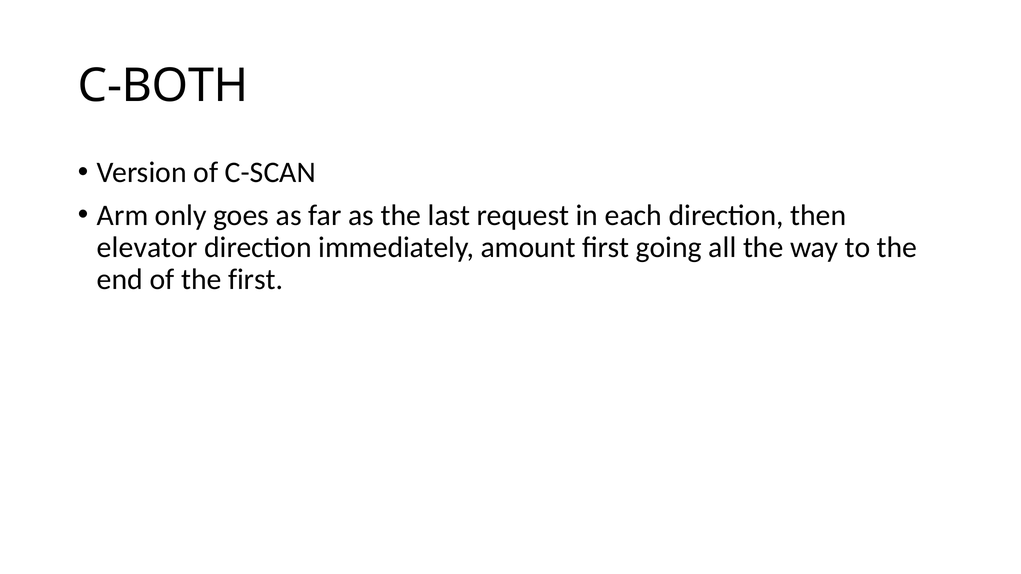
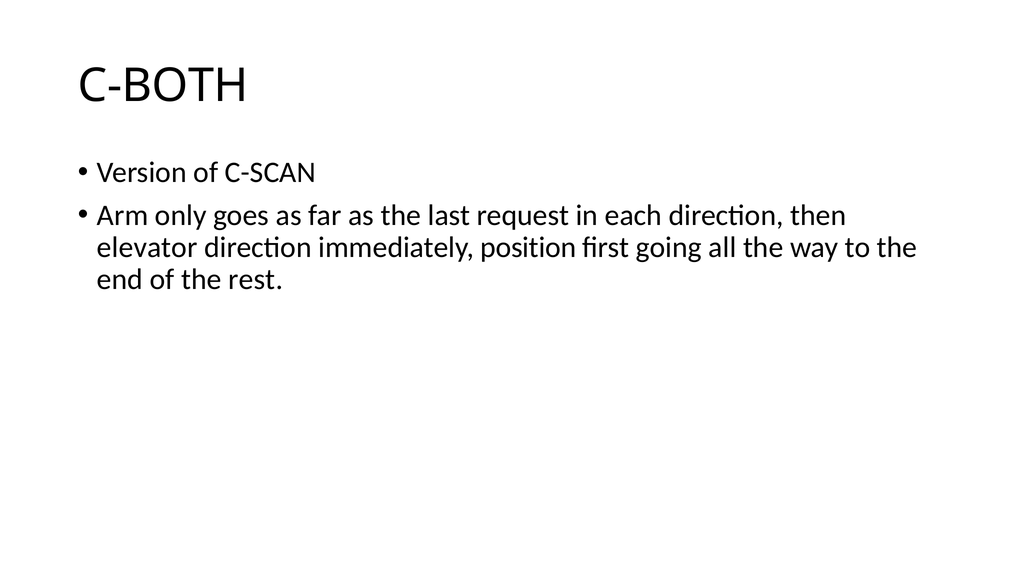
amount: amount -> position
the first: first -> rest
